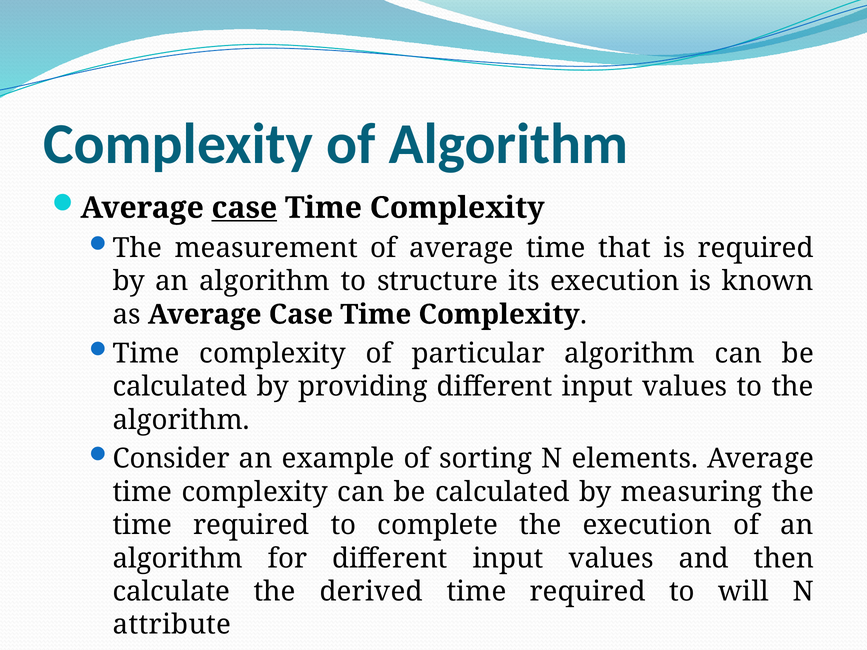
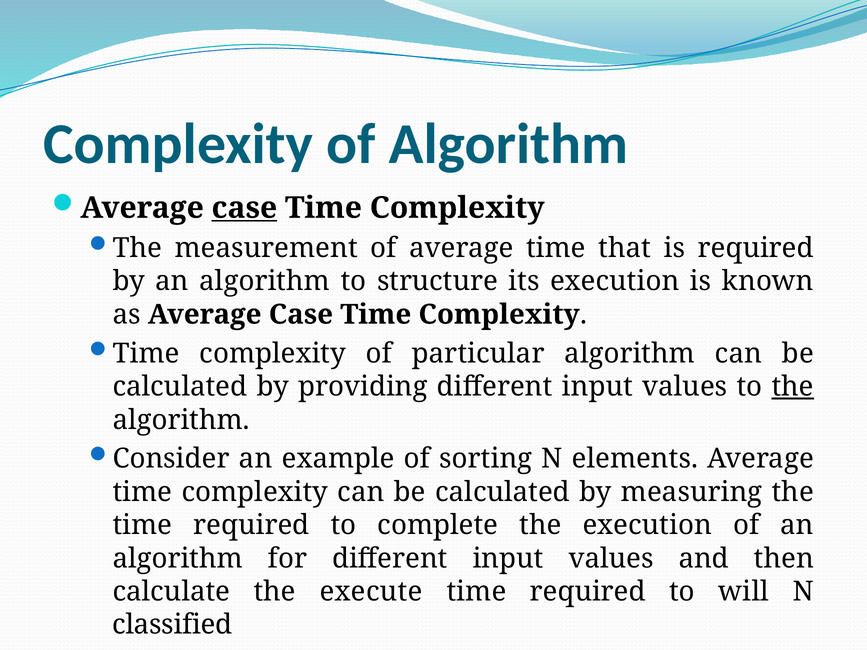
the at (793, 387) underline: none -> present
derived: derived -> execute
attribute: attribute -> classified
